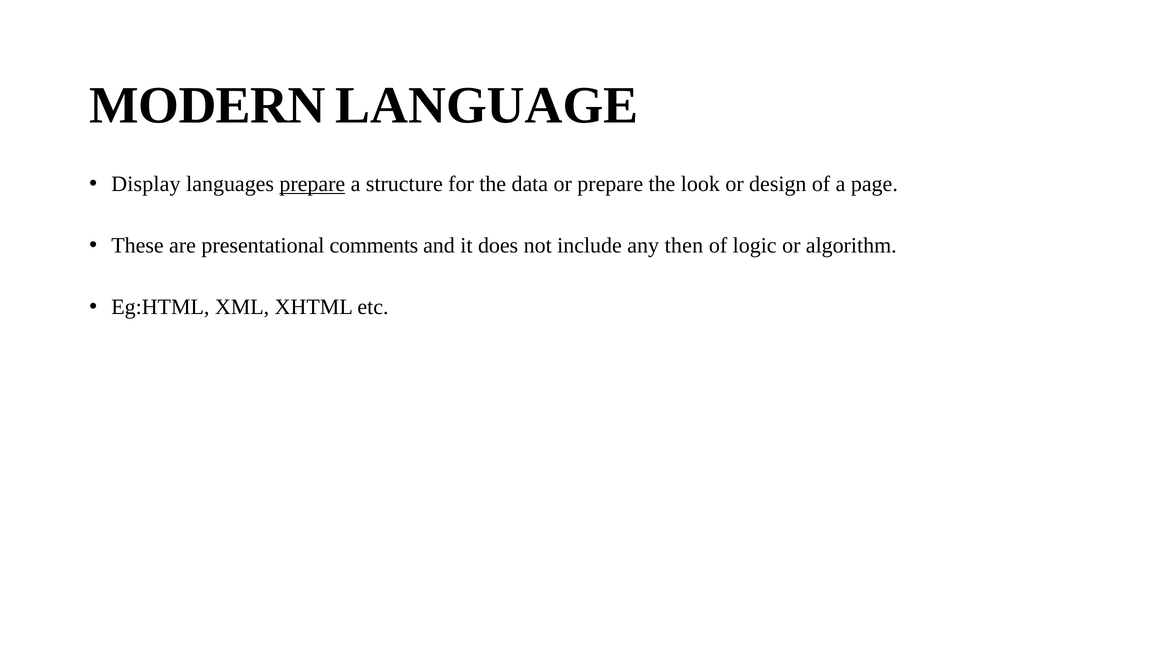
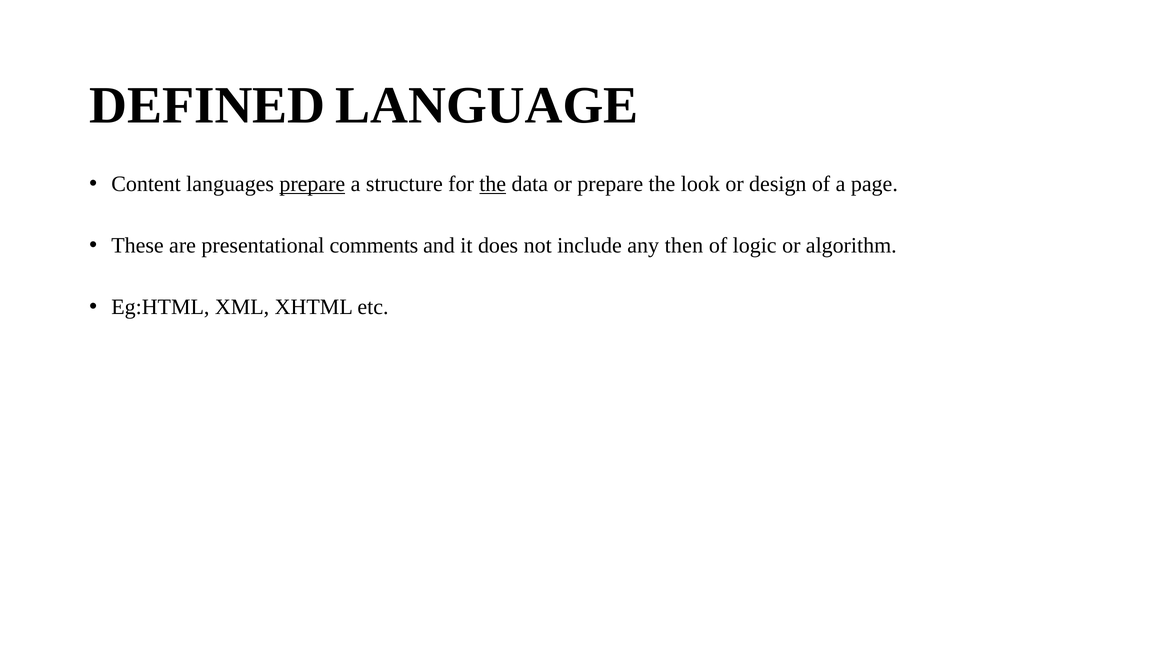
MODERN: MODERN -> DEFINED
Display: Display -> Content
the at (493, 184) underline: none -> present
